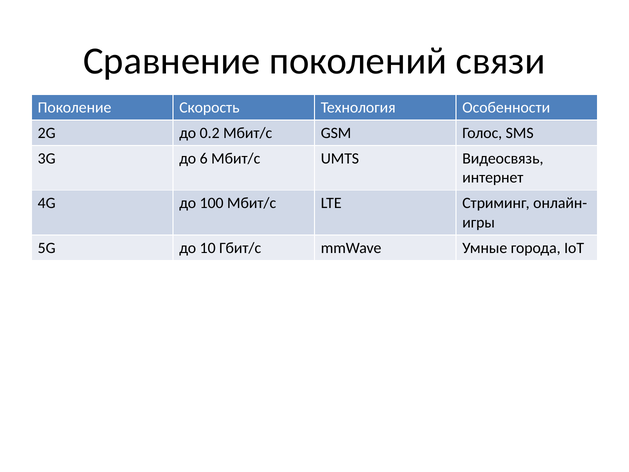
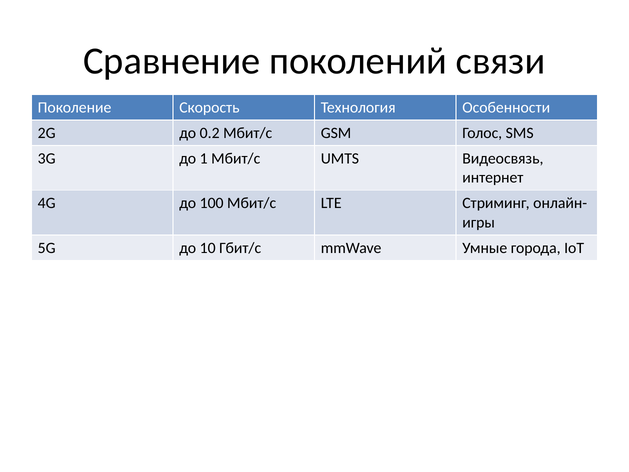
6: 6 -> 1
